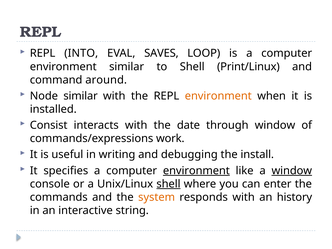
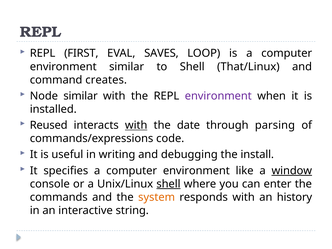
INTO: INTO -> FIRST
Print/Linux: Print/Linux -> That/Linux
around: around -> creates
environment at (218, 96) colour: orange -> purple
Consist: Consist -> Reused
with at (136, 125) underline: none -> present
through window: window -> parsing
work: work -> code
environment at (196, 171) underline: present -> none
